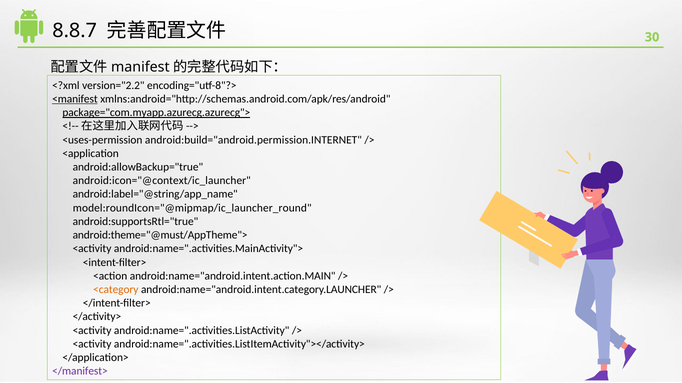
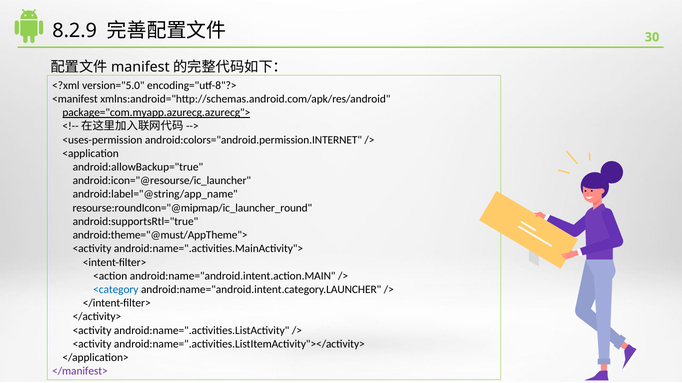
8.8.7: 8.8.7 -> 8.2.9
version="2.2: version="2.2 -> version="5.0
<manifest underline: present -> none
android:build="android.permission.INTERNET: android:build="android.permission.INTERNET -> android:colors="android.permission.INTERNET
android:icon="@context/ic_launcher: android:icon="@context/ic_launcher -> android:icon="@resourse/ic_launcher
model:roundIcon="@mipmap/ic_launcher_round: model:roundIcon="@mipmap/ic_launcher_round -> resourse:roundIcon="@mipmap/ic_launcher_round
<category colour: orange -> blue
